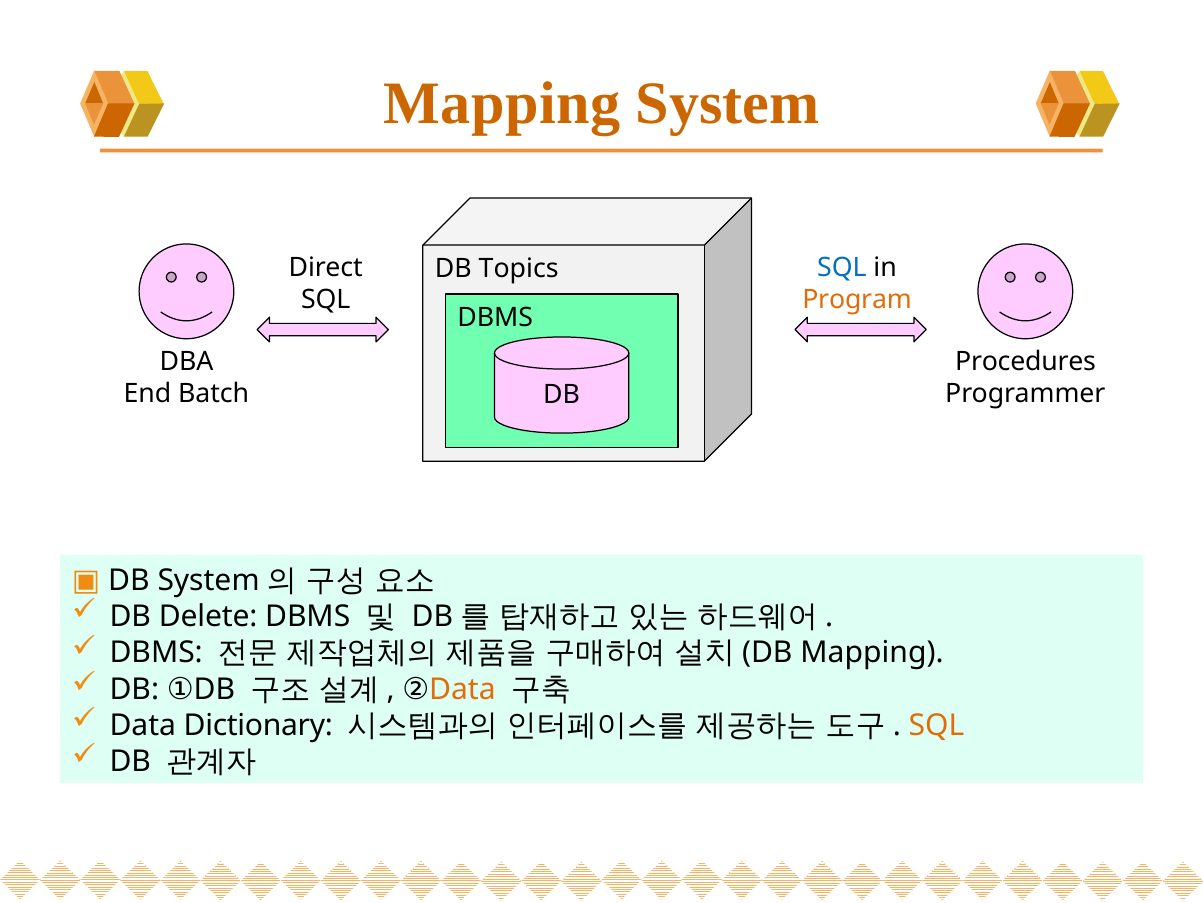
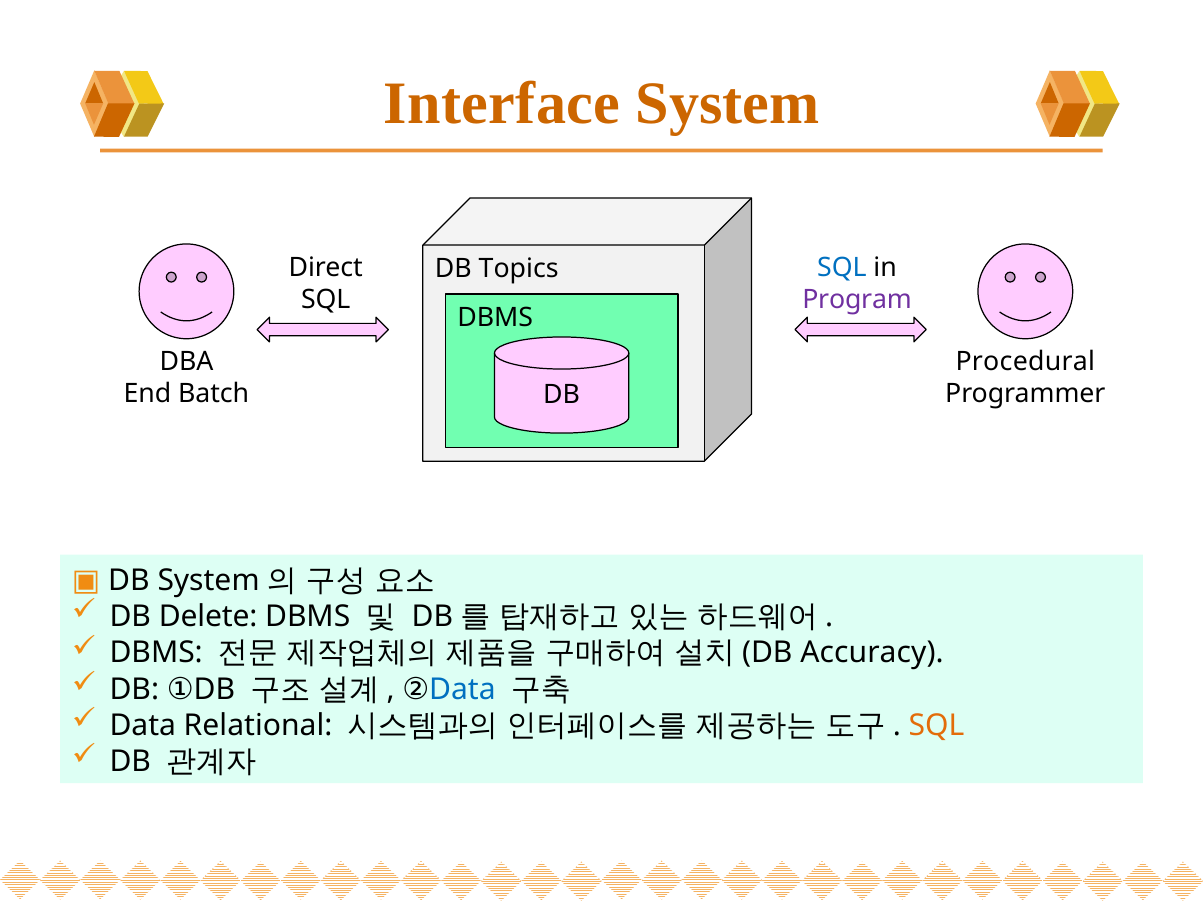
Mapping at (502, 103): Mapping -> Interface
Program colour: orange -> purple
Procedures: Procedures -> Procedural
Mapping at (872, 652): Mapping -> Accuracy
Data at (462, 689) colour: orange -> blue
Dictionary: Dictionary -> Relational
